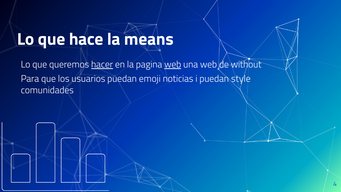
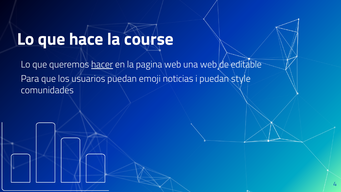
means: means -> course
web at (173, 64) underline: present -> none
without: without -> editable
